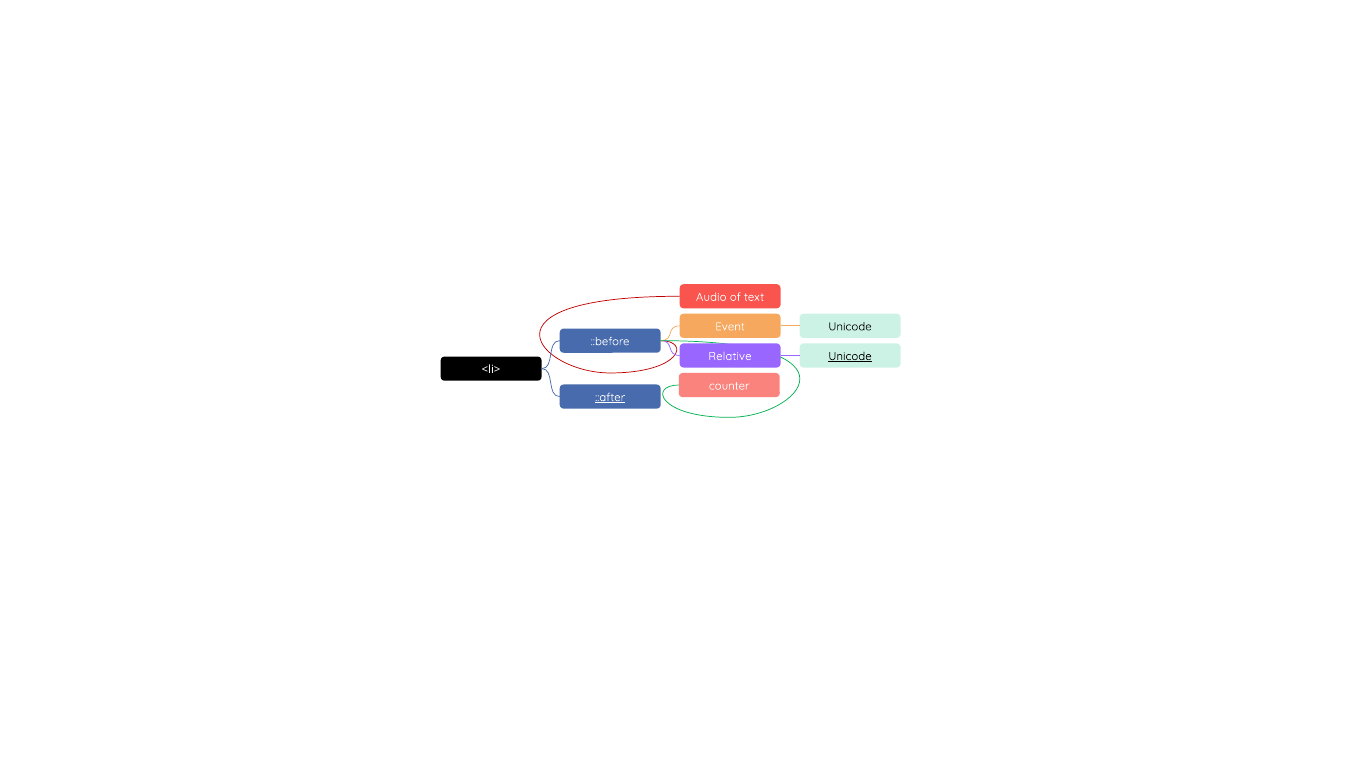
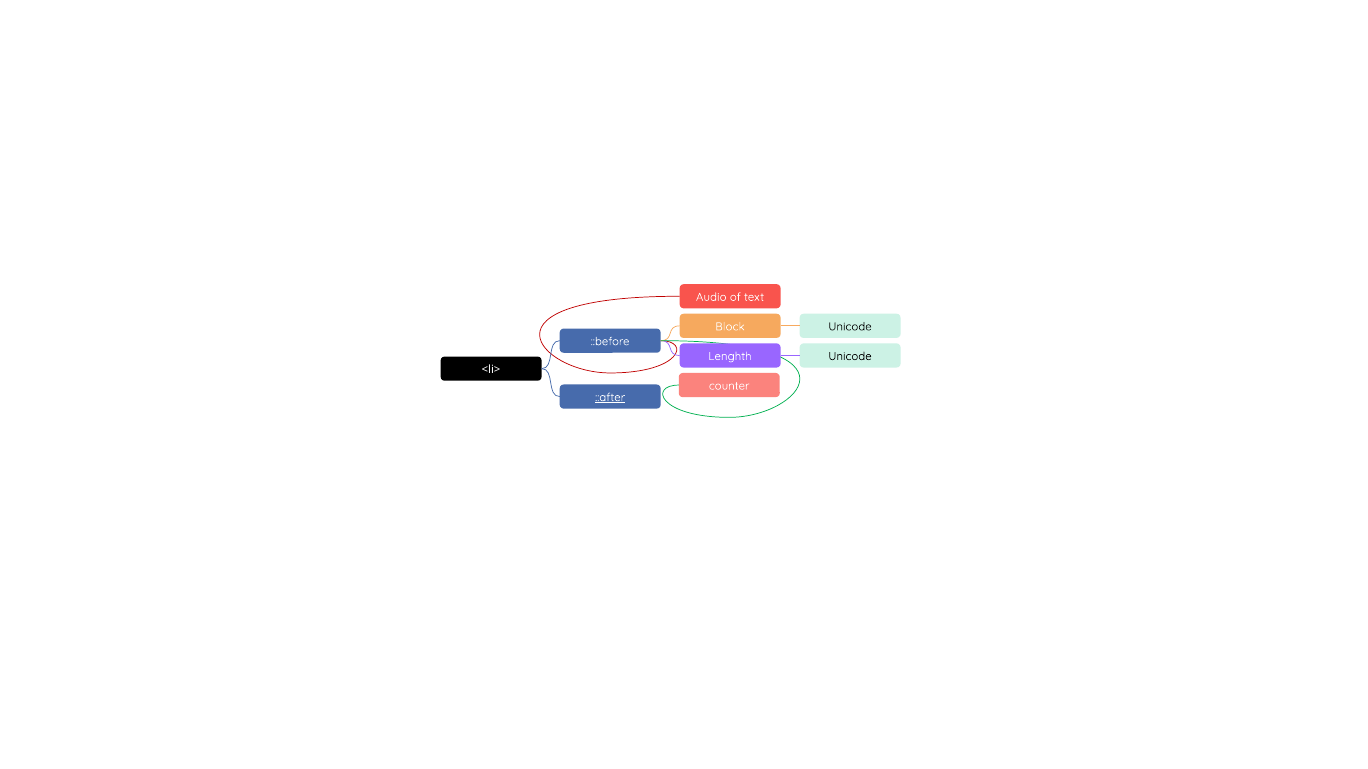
Event: Event -> Block
Relative: Relative -> Lenghth
Unicode at (850, 356) underline: present -> none
